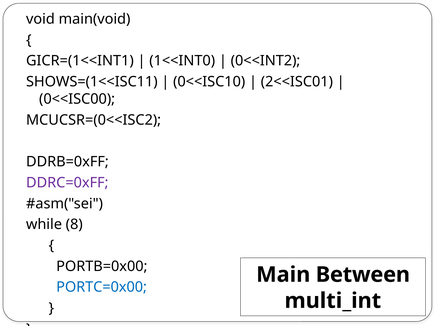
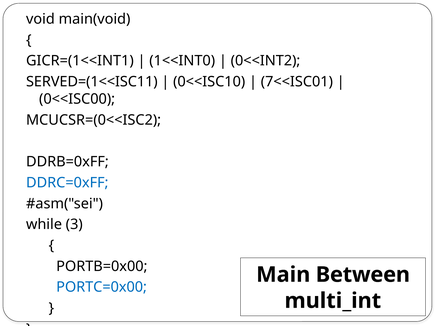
SHOWS=(1<<ISC11: SHOWS=(1<<ISC11 -> SERVED=(1<<ISC11
2<<ISC01: 2<<ISC01 -> 7<<ISC01
DDRC=0xFF colour: purple -> blue
8: 8 -> 3
